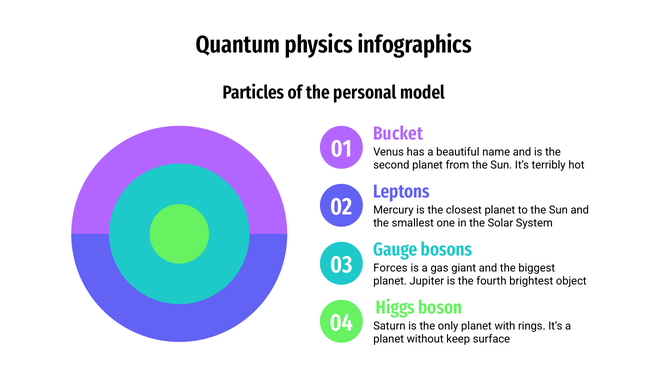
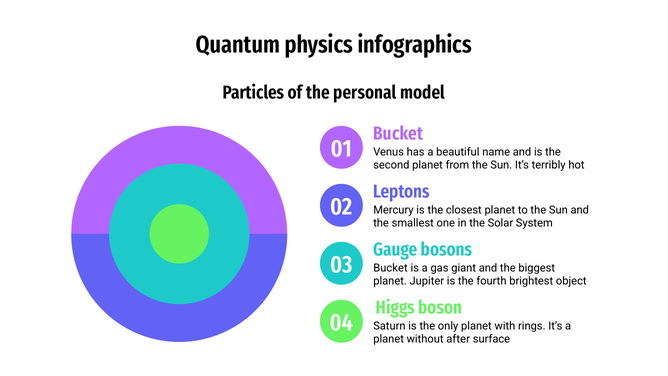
Forces at (390, 268): Forces -> Bucket
keep: keep -> after
